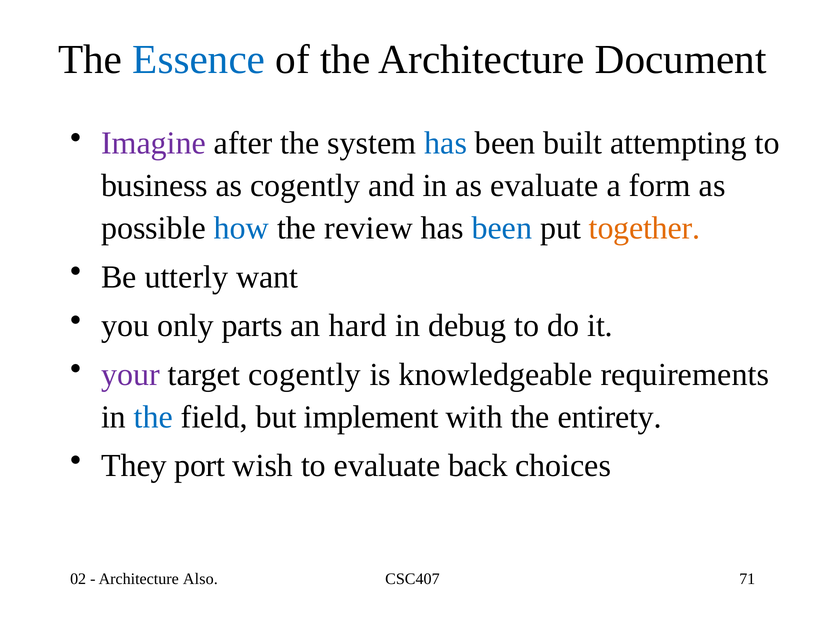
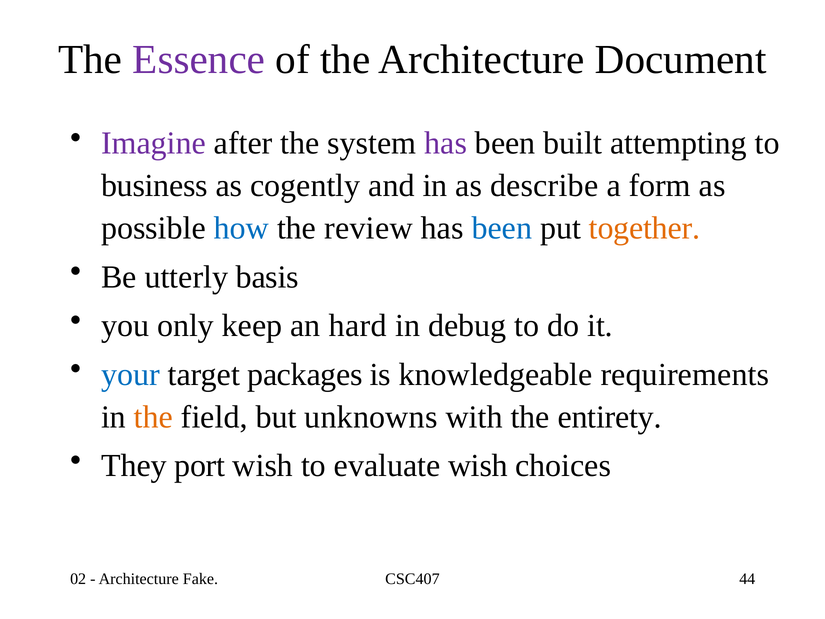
Essence colour: blue -> purple
has at (446, 143) colour: blue -> purple
as evaluate: evaluate -> describe
want: want -> basis
parts: parts -> keep
your colour: purple -> blue
target cogently: cogently -> packages
the at (153, 417) colour: blue -> orange
implement: implement -> unknowns
evaluate back: back -> wish
Also: Also -> Fake
71: 71 -> 44
